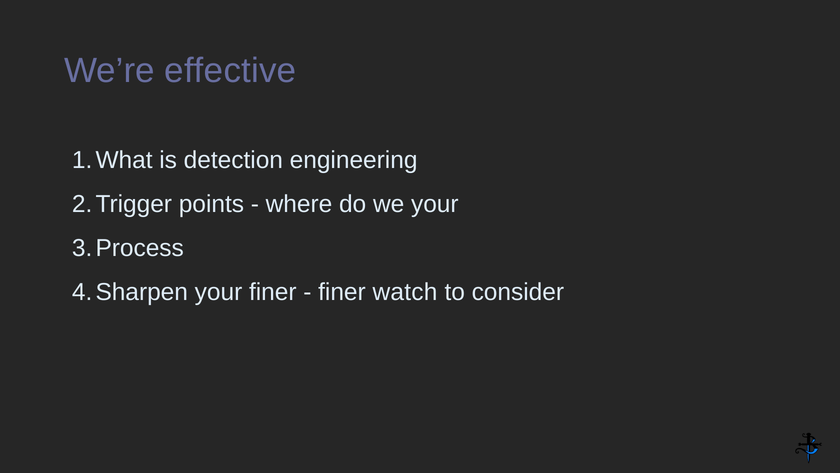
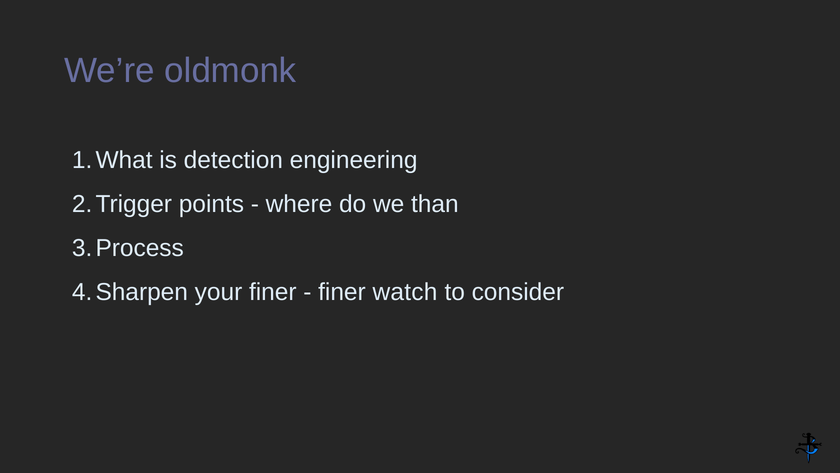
effective: effective -> oldmonk
we your: your -> than
